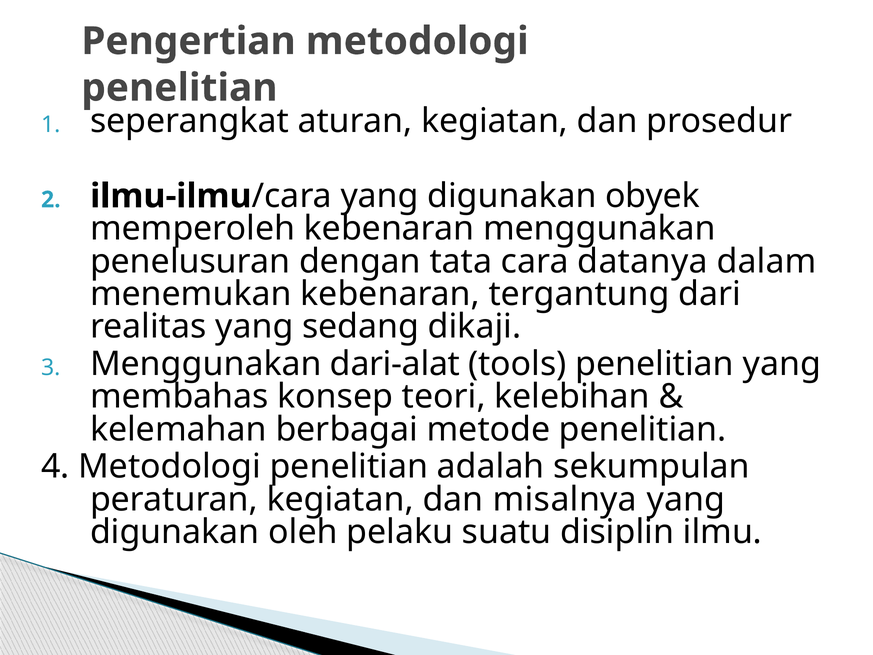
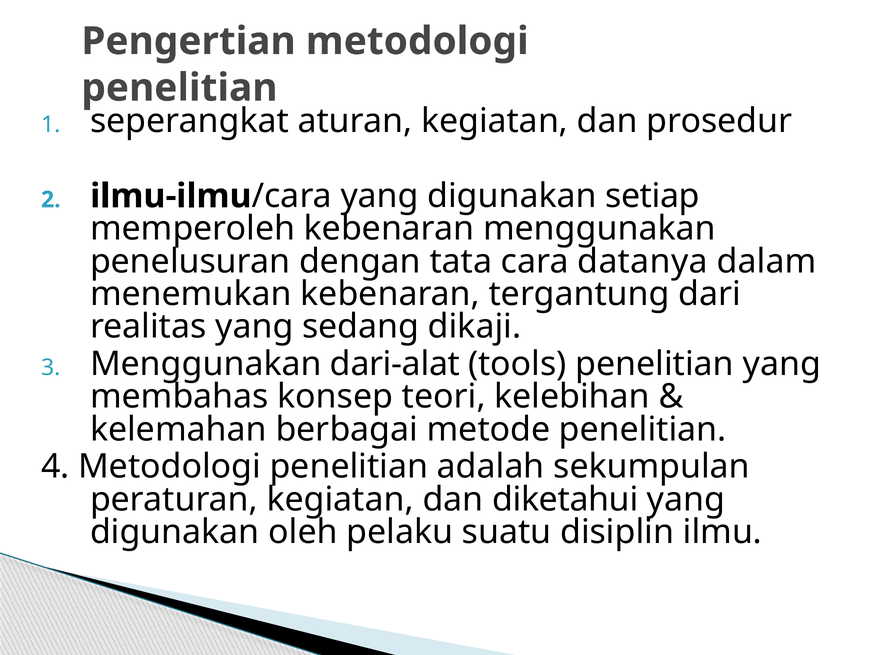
obyek: obyek -> setiap
misalnya: misalnya -> diketahui
